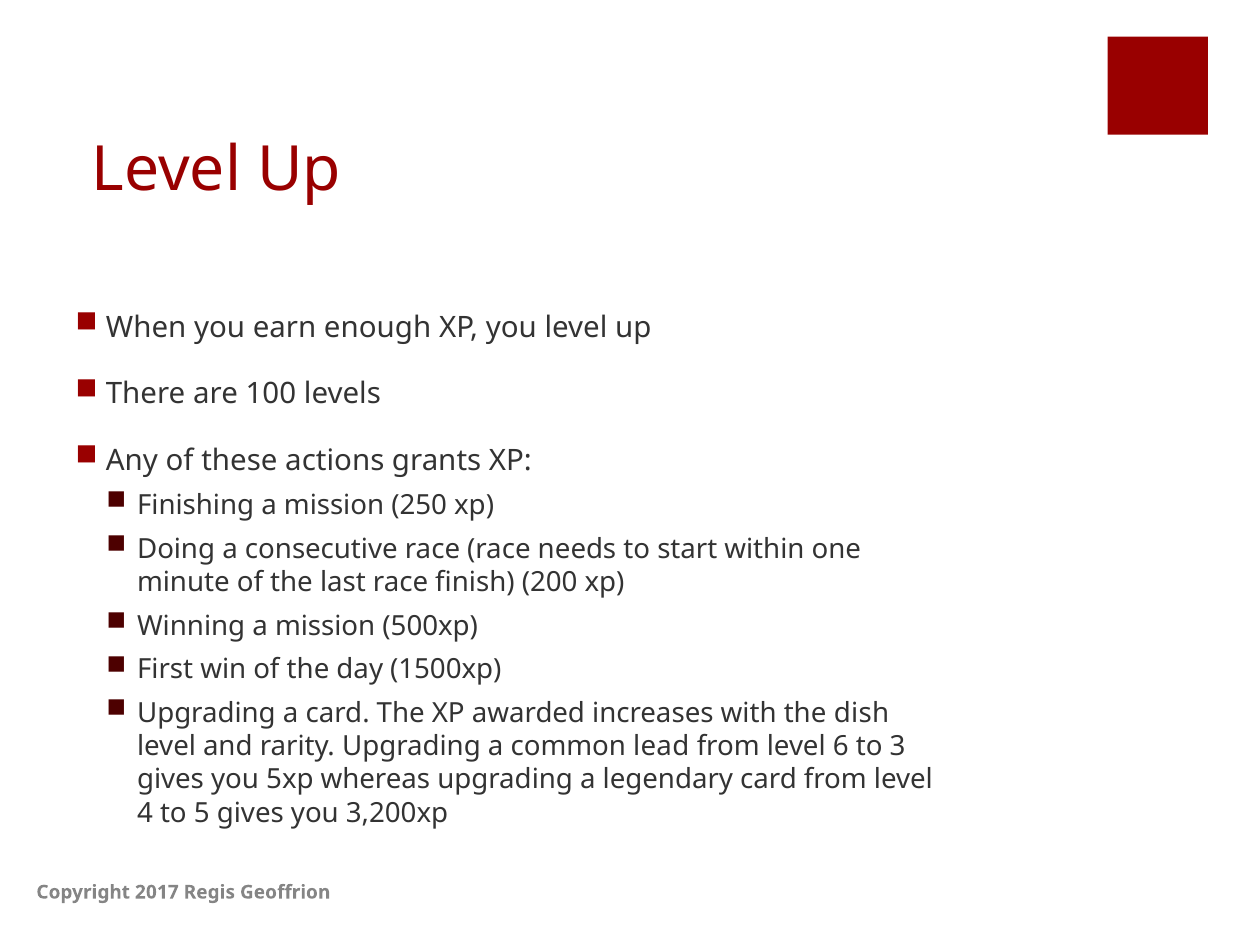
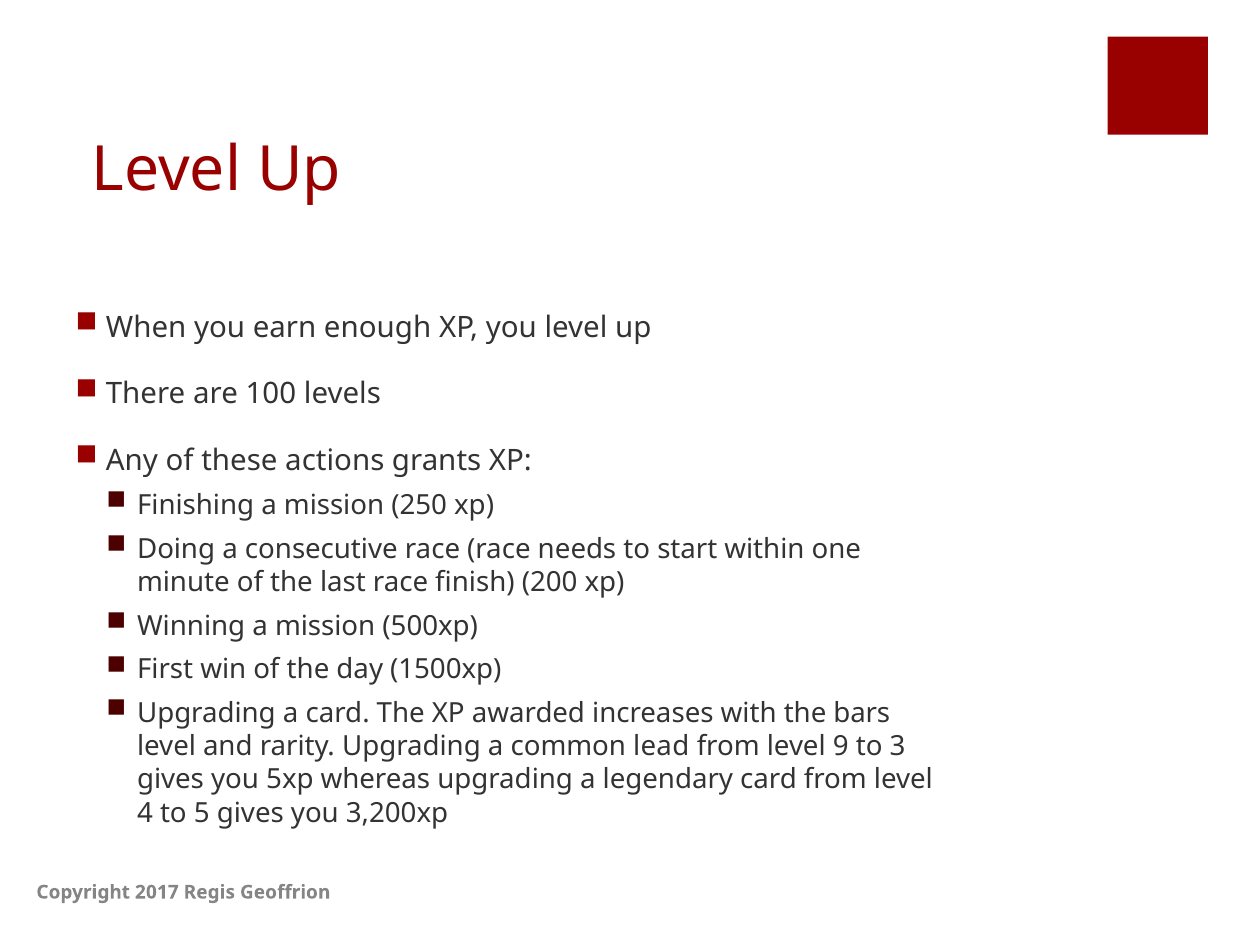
dish: dish -> bars
6: 6 -> 9
